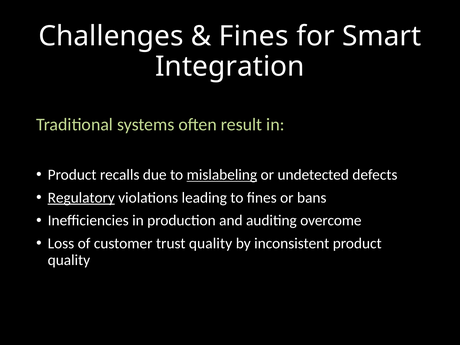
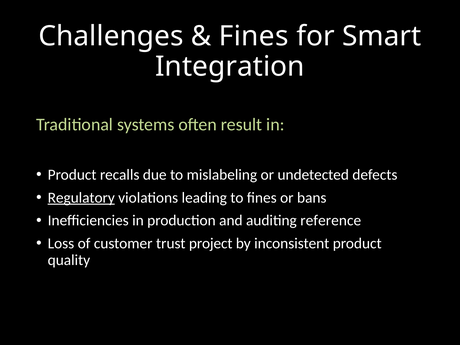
mislabeling underline: present -> none
overcome: overcome -> reference
trust quality: quality -> project
